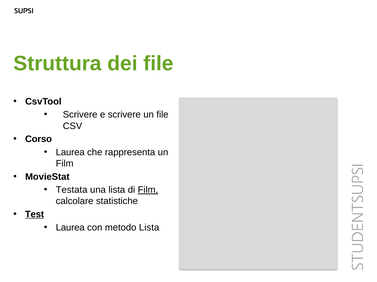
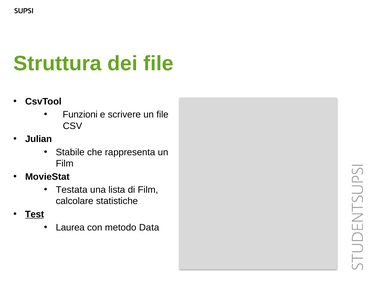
Scrivere at (80, 115): Scrivere -> Funzioni
Corso: Corso -> Julian
Laurea at (70, 153): Laurea -> Stabile
Film at (148, 190) underline: present -> none
metodo Lista: Lista -> Data
